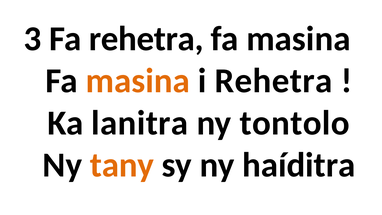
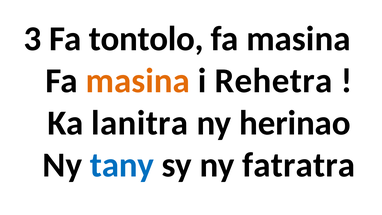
Fa rehetra: rehetra -> tontolo
tontolo: tontolo -> herinao
tany colour: orange -> blue
haíditra: haíditra -> fatratra
